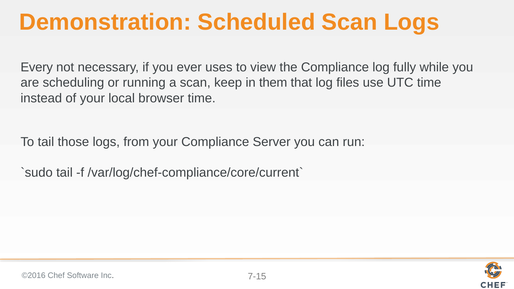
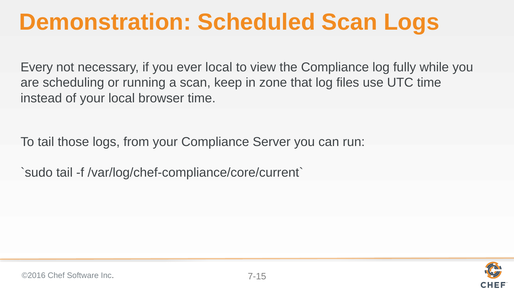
ever uses: uses -> local
them: them -> zone
